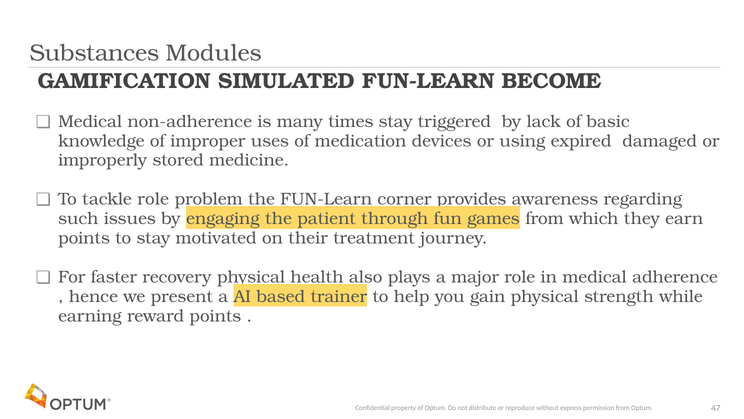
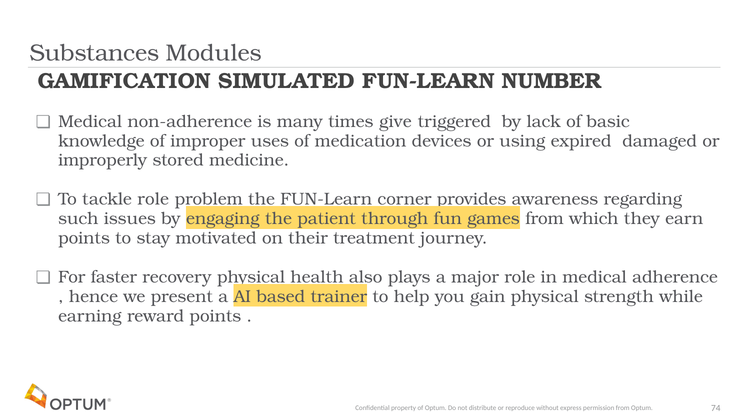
BECOME: BECOME -> NUMBER
times stay: stay -> give
47: 47 -> 74
